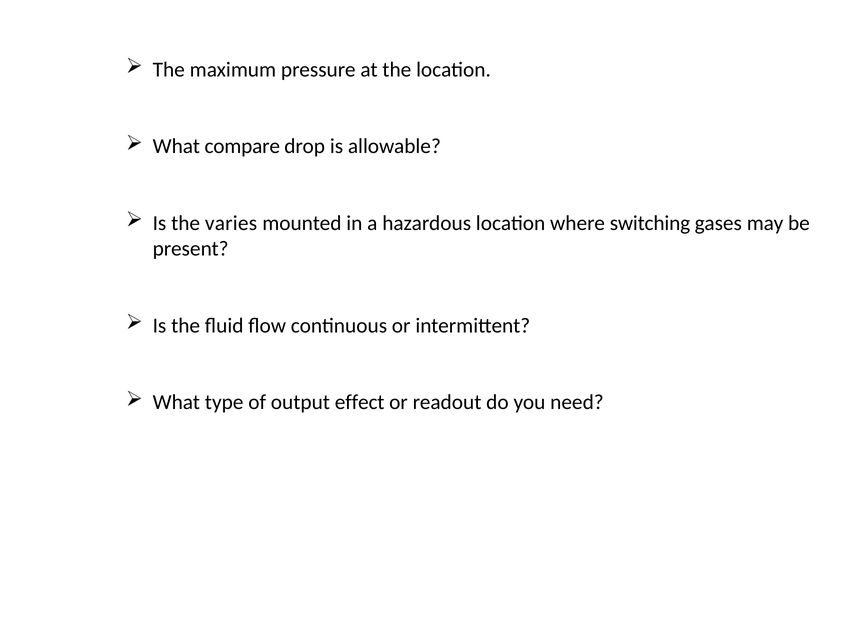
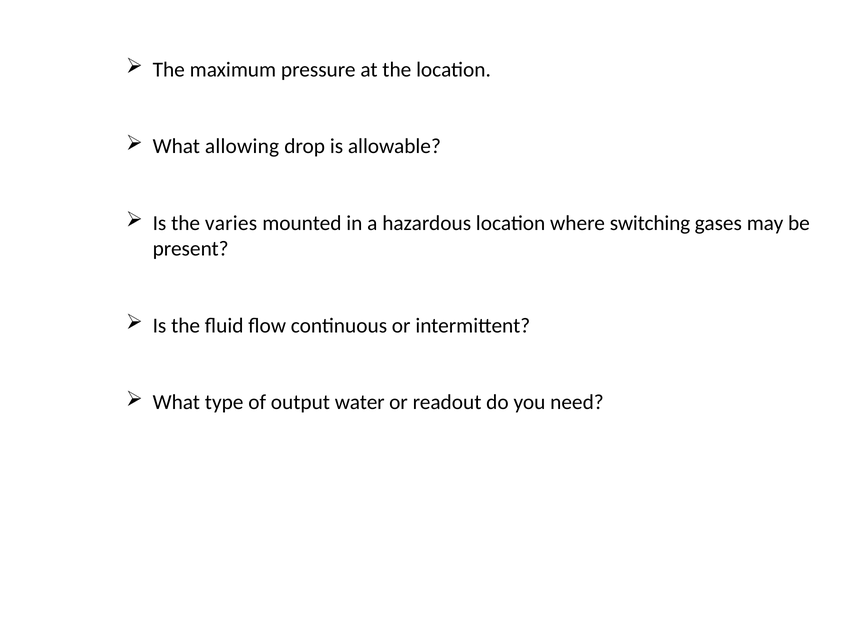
compare: compare -> allowing
effect: effect -> water
